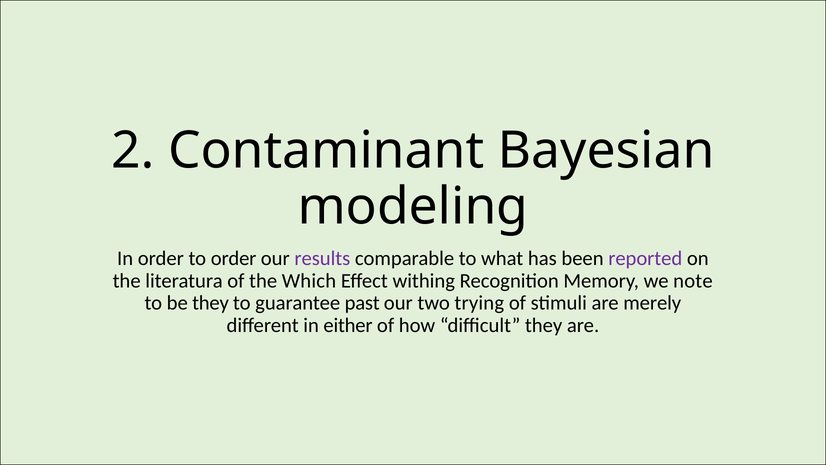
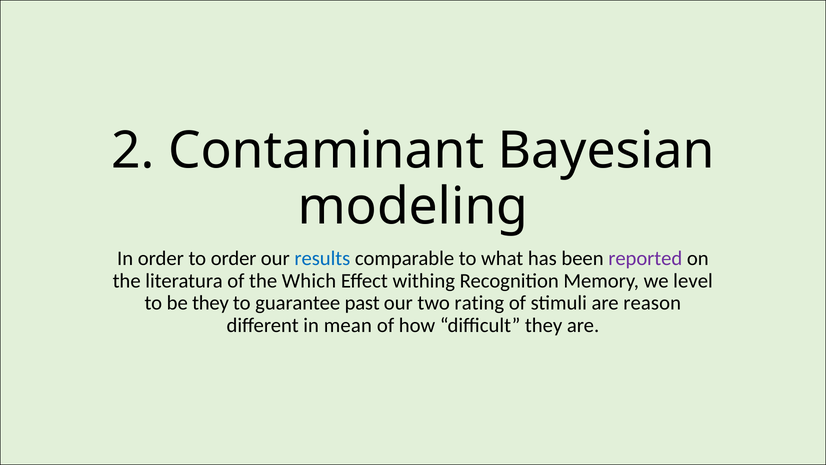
results colour: purple -> blue
note: note -> level
trying: trying -> rating
merely: merely -> reason
either: either -> mean
